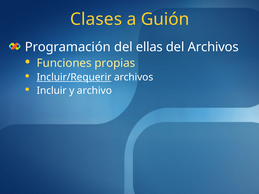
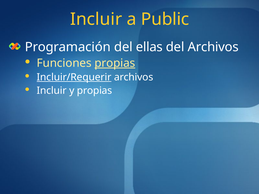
Clases at (96, 19): Clases -> Incluir
Guión: Guión -> Public
propias at (115, 63) underline: none -> present
y archivo: archivo -> propias
